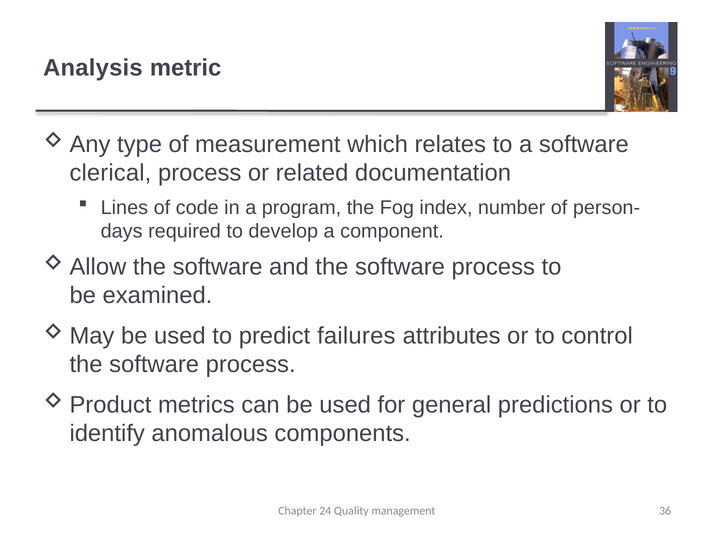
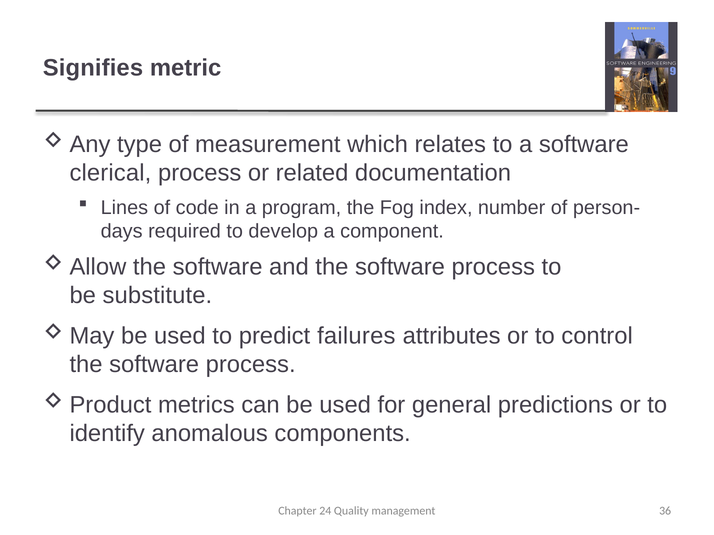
Analysis: Analysis -> Signifies
examined: examined -> substitute
